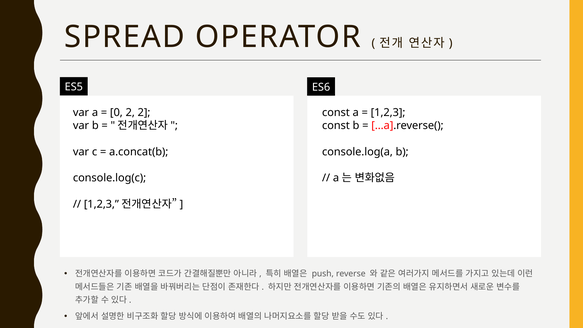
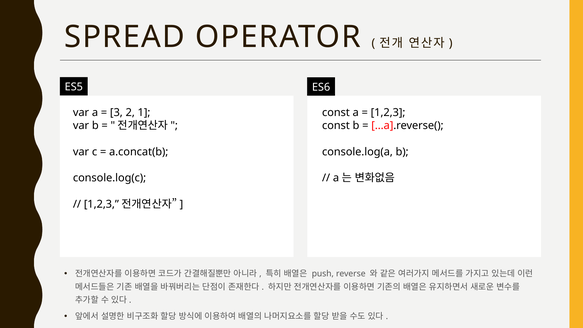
0 at (116, 112): 0 -> 3
2 2: 2 -> 1
